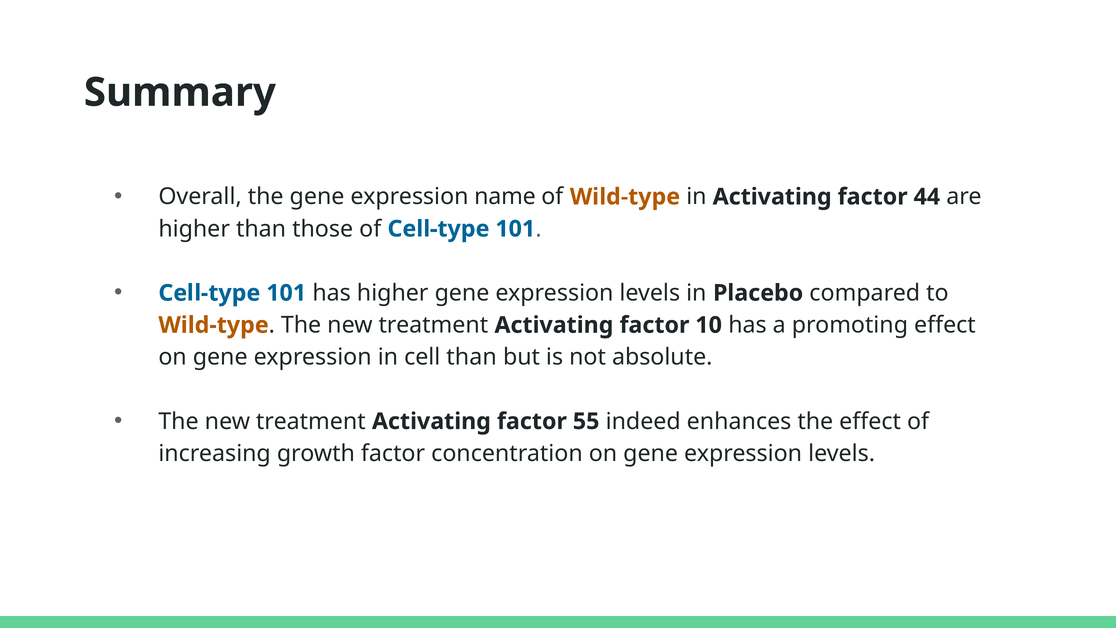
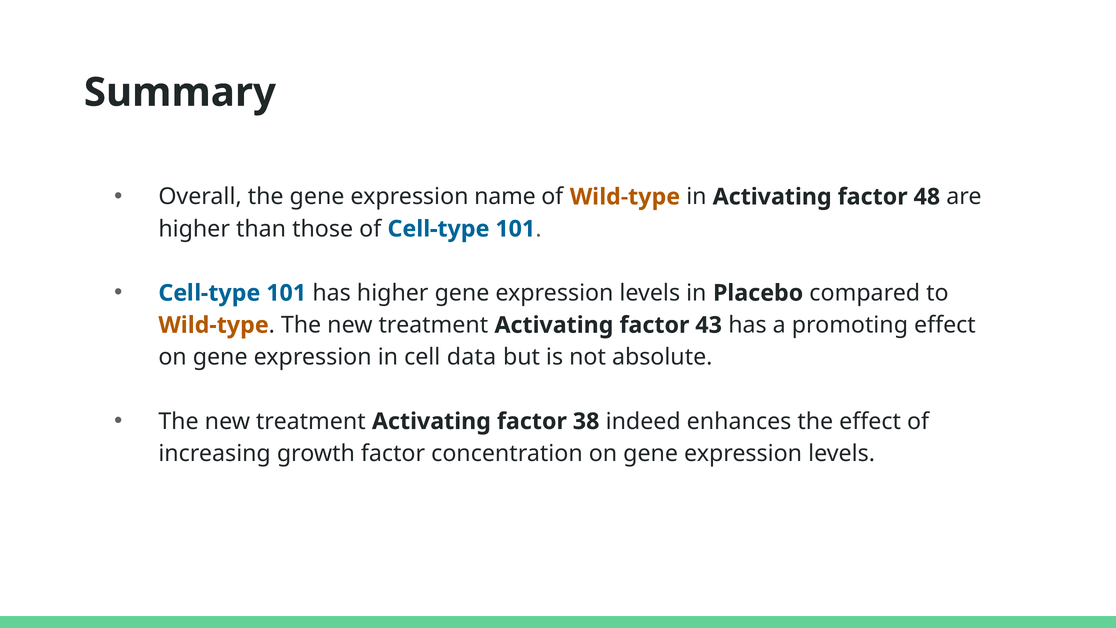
44: 44 -> 48
10: 10 -> 43
cell than: than -> data
55: 55 -> 38
